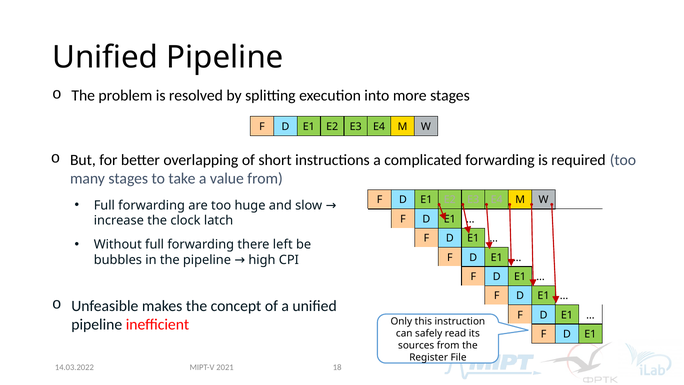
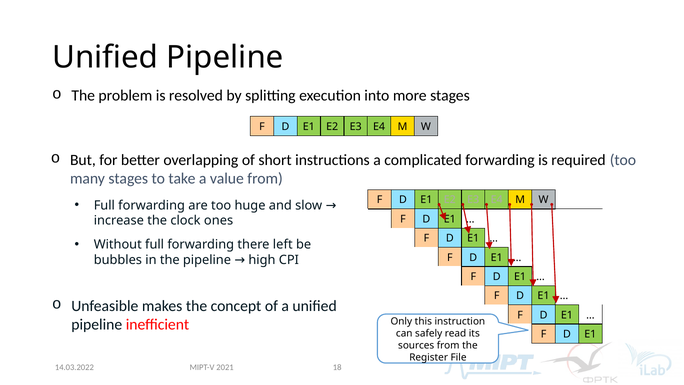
latch: latch -> ones
